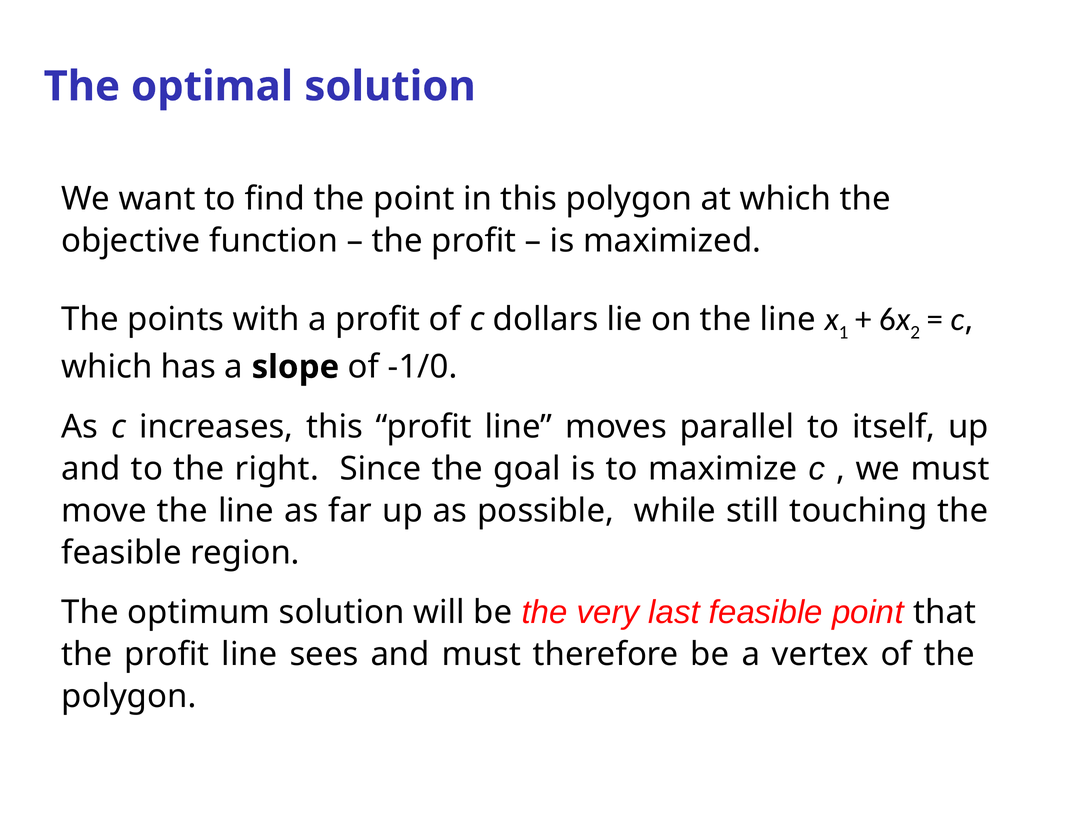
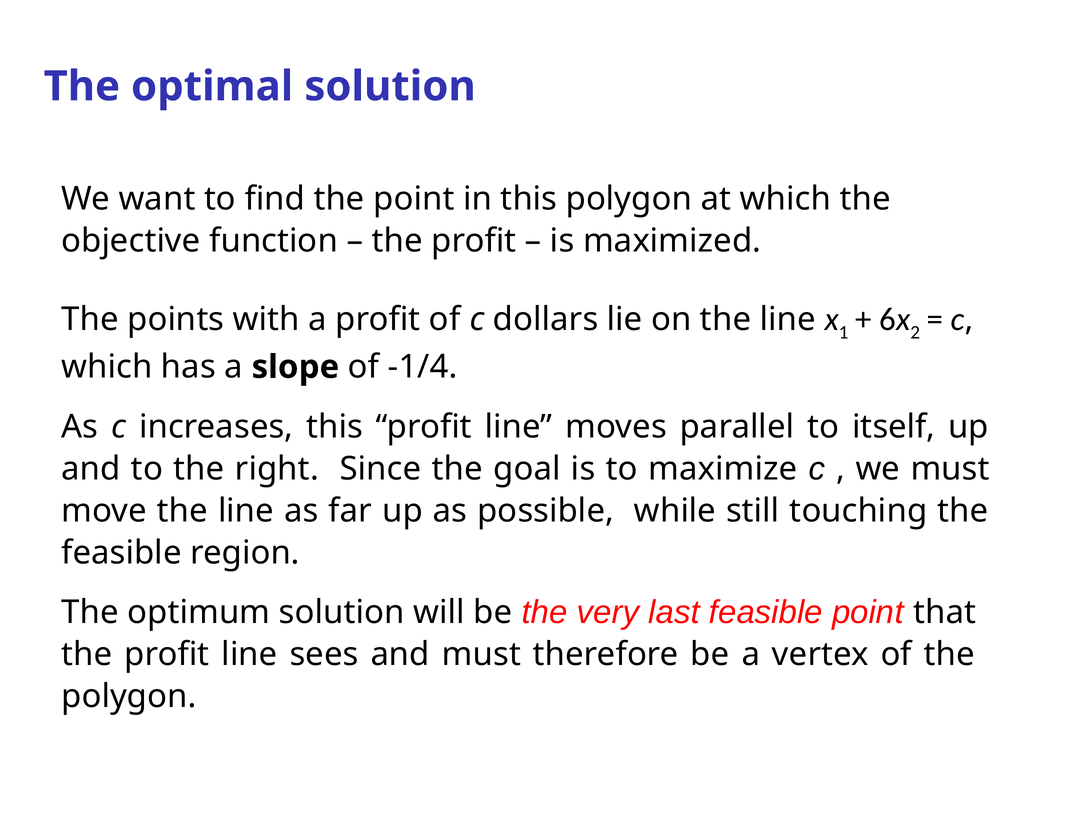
-1/0: -1/0 -> -1/4
